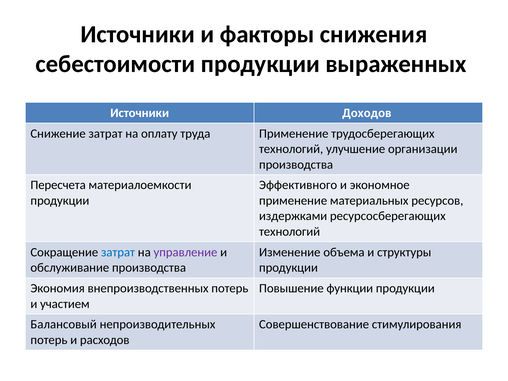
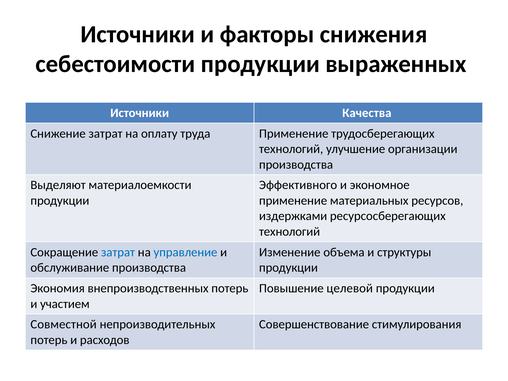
Доходов: Доходов -> Качества
Пересчета: Пересчета -> Выделяют
управление colour: purple -> blue
функции: функции -> целевой
Балансовый: Балансовый -> Совместной
